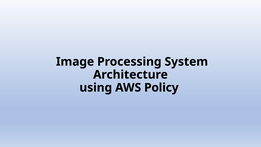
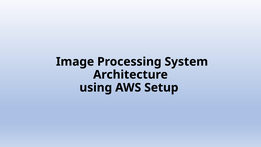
Policy: Policy -> Setup
